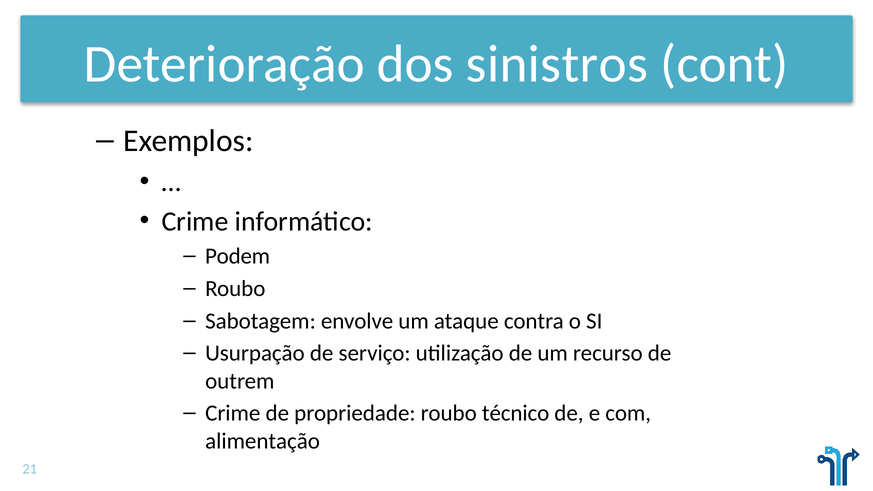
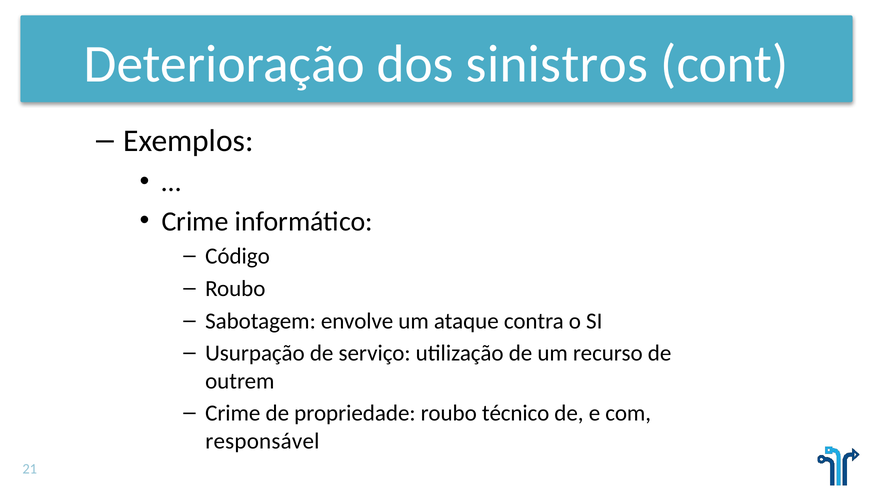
Podem: Podem -> Código
alimentação: alimentação -> responsável
